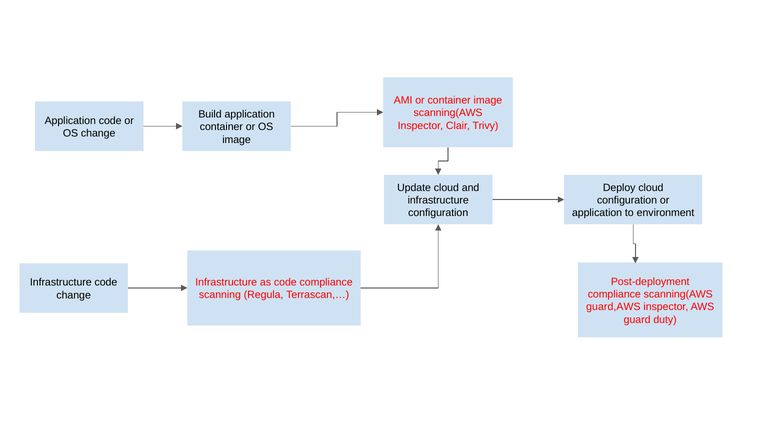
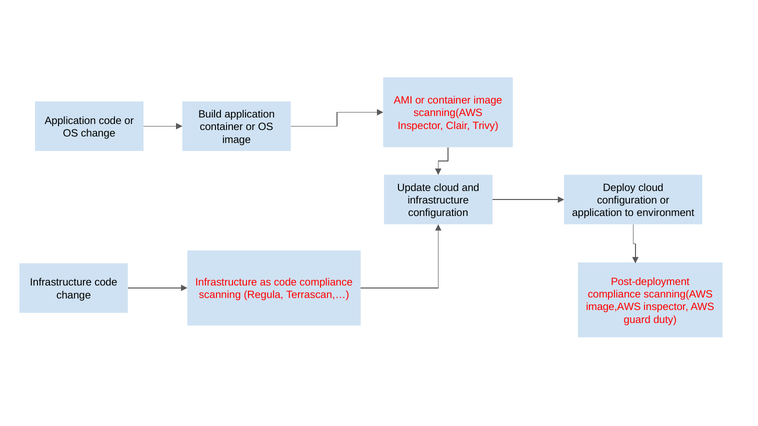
guard,AWS: guard,AWS -> image,AWS
